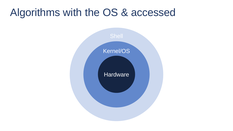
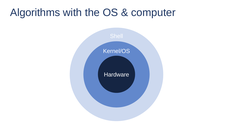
accessed: accessed -> computer
